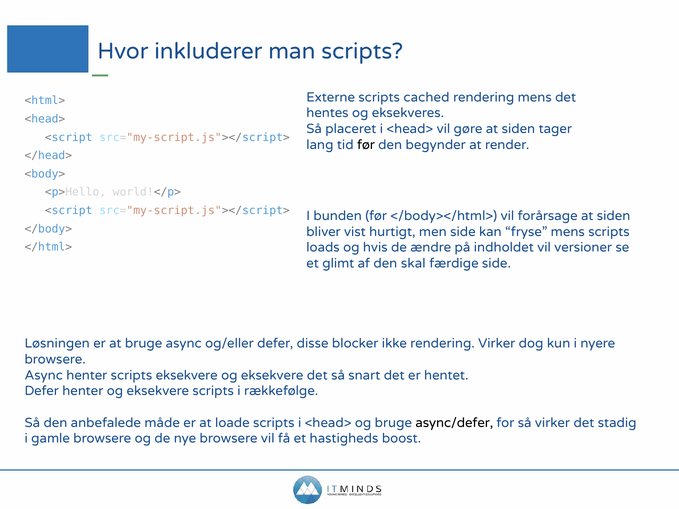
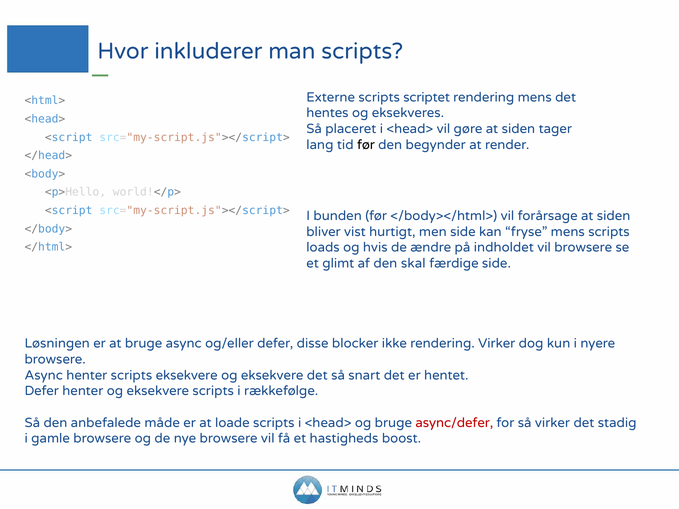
cached: cached -> scriptet
vil versioner: versioner -> browsere
async/defer colour: black -> red
